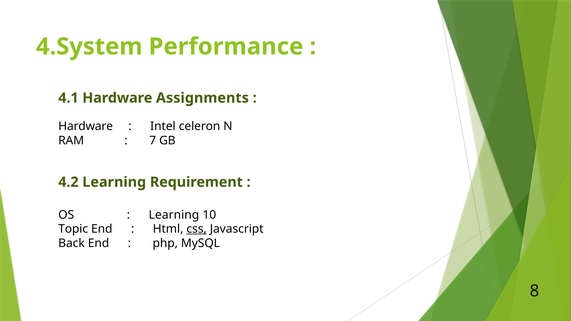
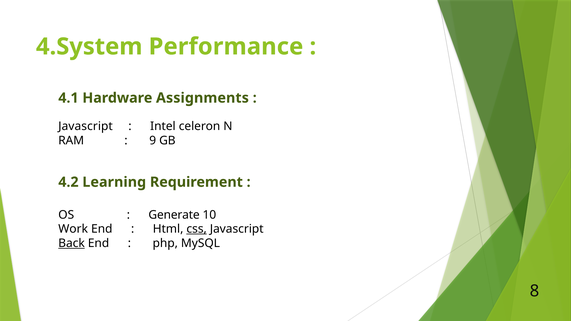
Hardware at (86, 126): Hardware -> Javascript
7: 7 -> 9
Learning at (174, 215): Learning -> Generate
Topic: Topic -> Work
Back underline: none -> present
